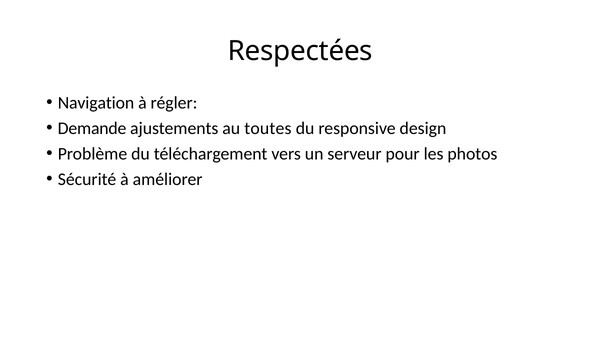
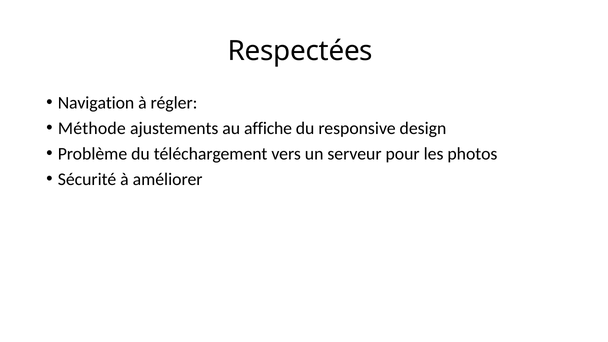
Demande: Demande -> Méthode
toutes: toutes -> affiche
